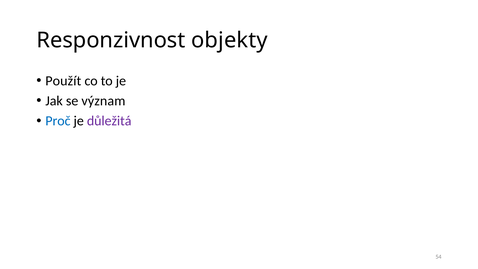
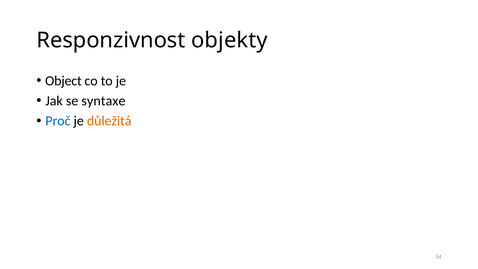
Použít: Použít -> Object
význam: význam -> syntaxe
důležitá colour: purple -> orange
